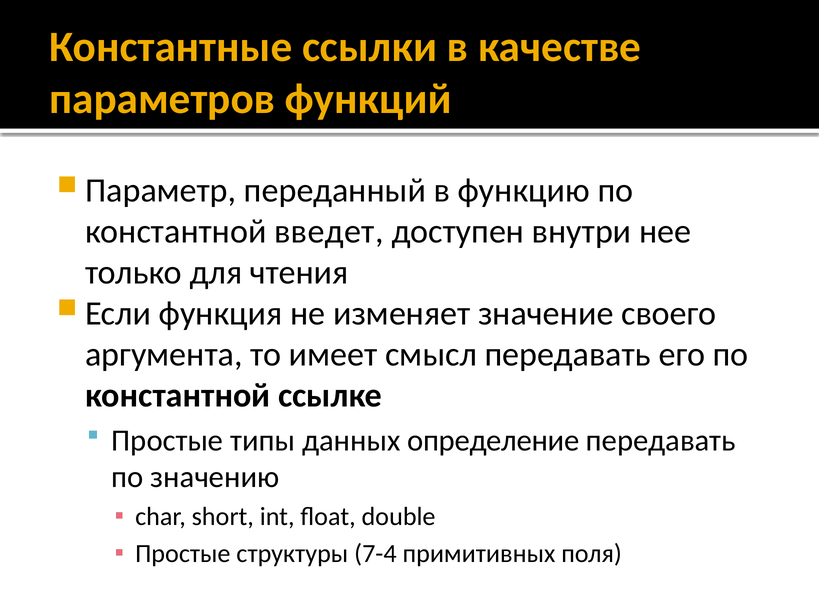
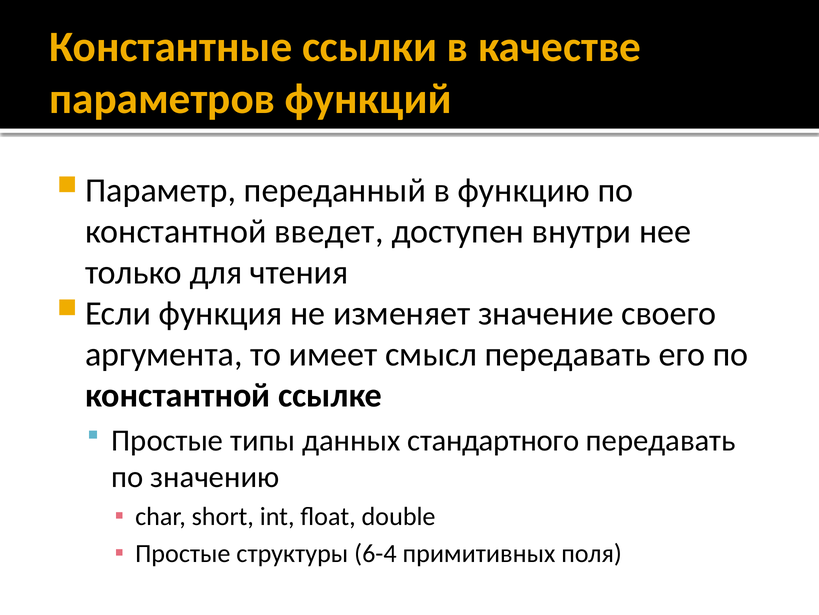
определение: определение -> стандартного
7-4: 7-4 -> 6-4
